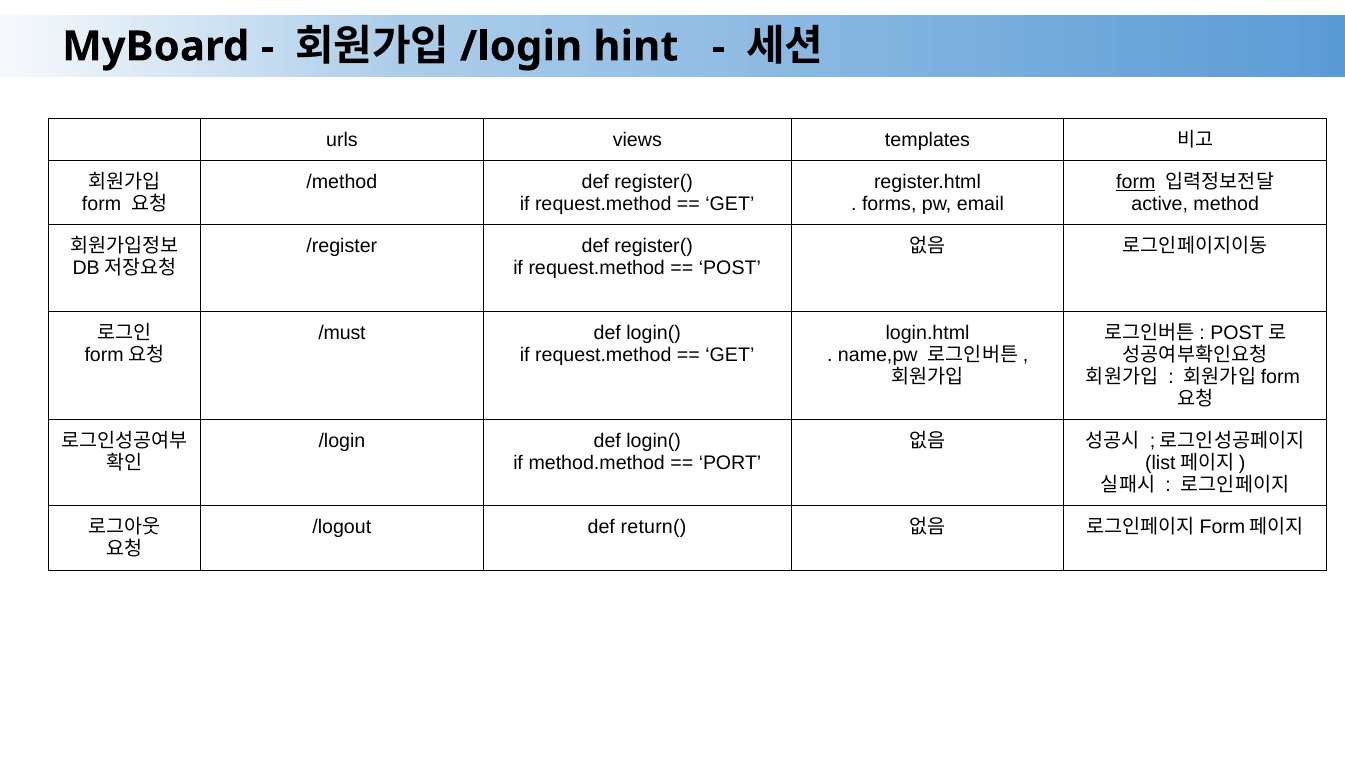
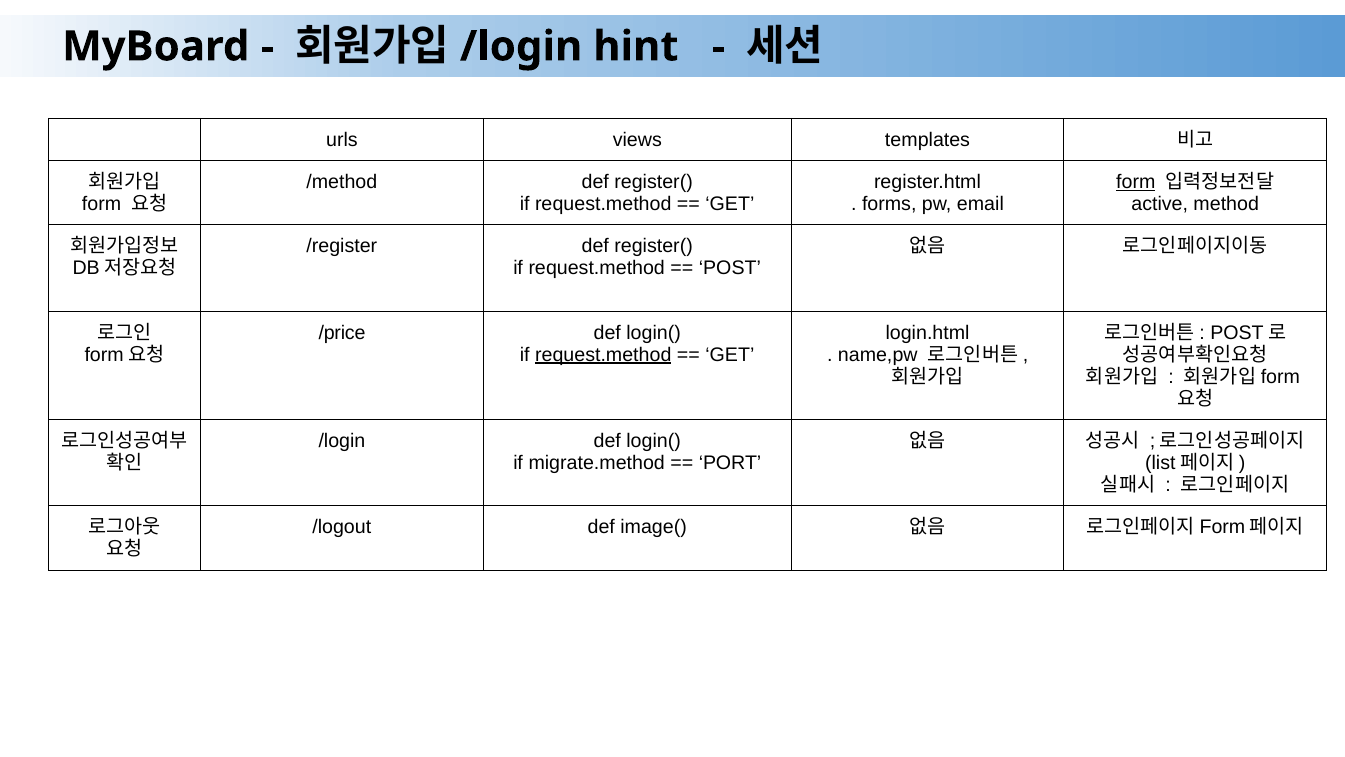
/must: /must -> /price
request.method at (603, 354) underline: none -> present
method.method: method.method -> migrate.method
return(: return( -> image(
